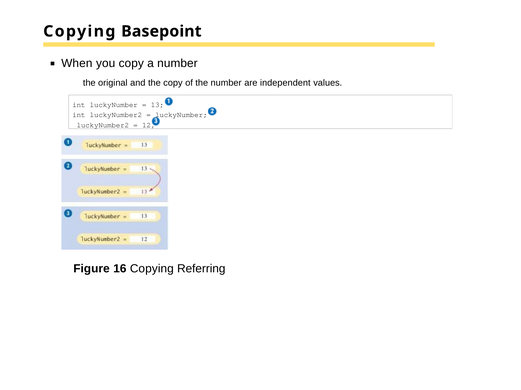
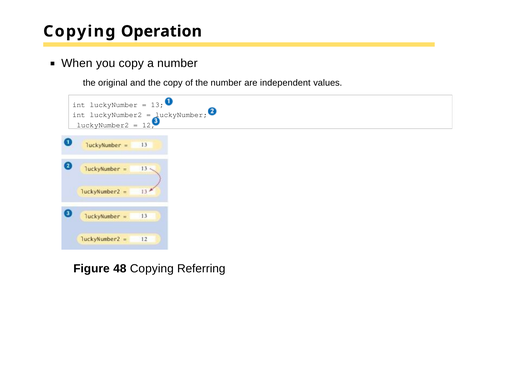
Basepoint: Basepoint -> Operation
16: 16 -> 48
